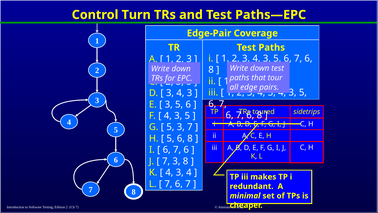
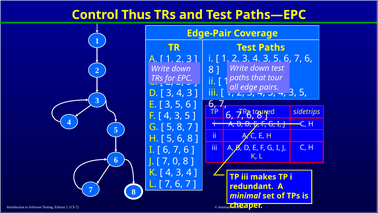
Turn: Turn -> Thus
5 3: 3 -> 8
7 3: 3 -> 0
